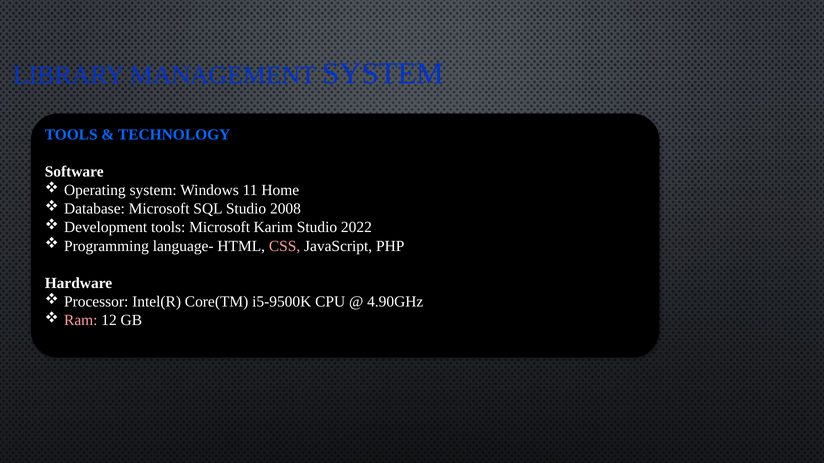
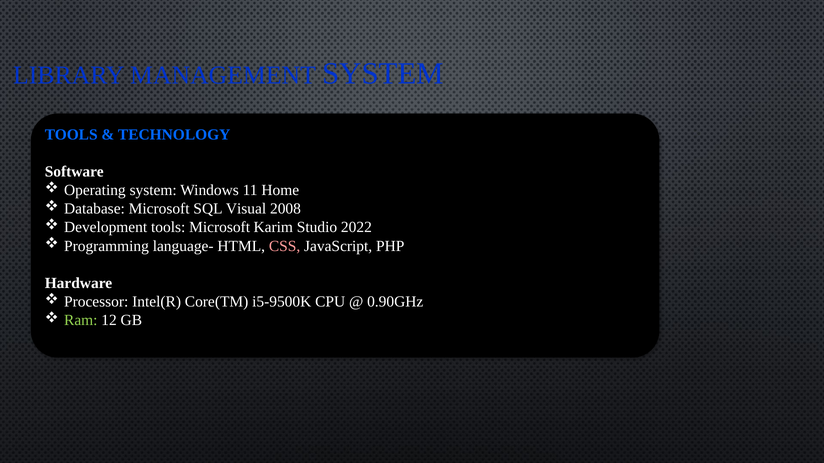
SQL Studio: Studio -> Visual
4.90GHz: 4.90GHz -> 0.90GHz
Ram colour: pink -> light green
